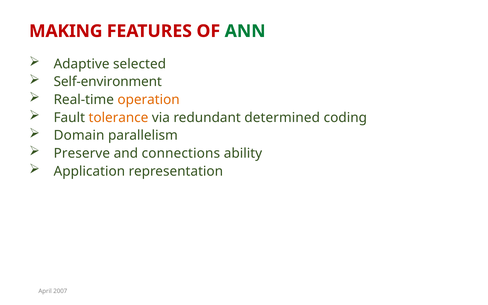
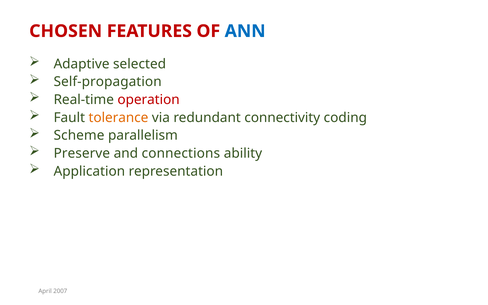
MAKING: MAKING -> CHOSEN
ANN colour: green -> blue
Self-environment: Self-environment -> Self-propagation
operation colour: orange -> red
determined: determined -> connectivity
Domain: Domain -> Scheme
